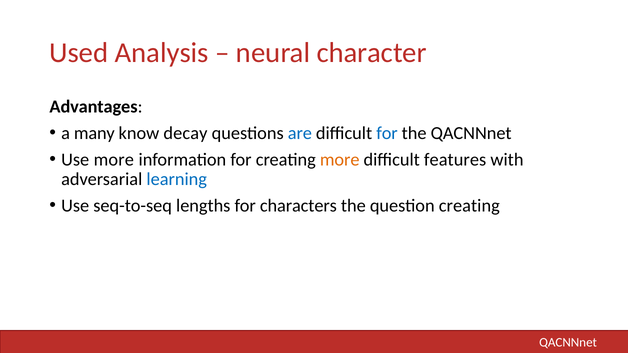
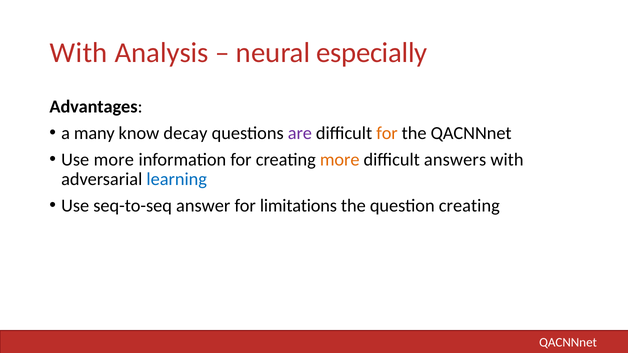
Used at (79, 53): Used -> With
character: character -> especially
are colour: blue -> purple
for at (387, 133) colour: blue -> orange
features: features -> answers
lengths: lengths -> answer
characters: characters -> limitations
